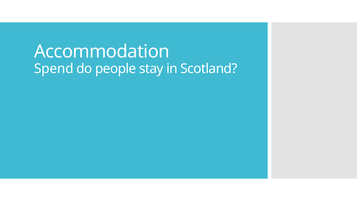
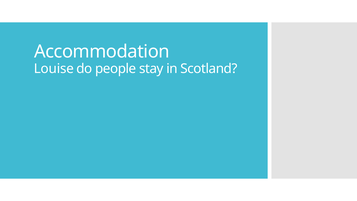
Spend: Spend -> Louise
